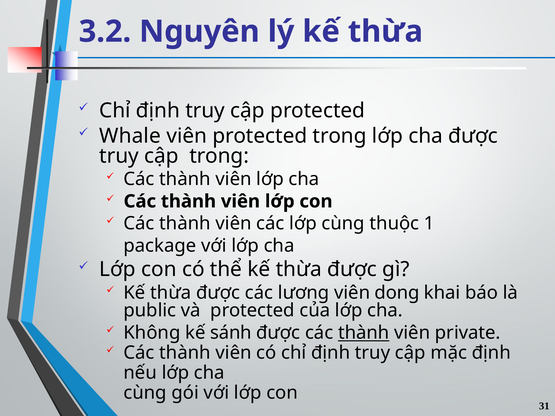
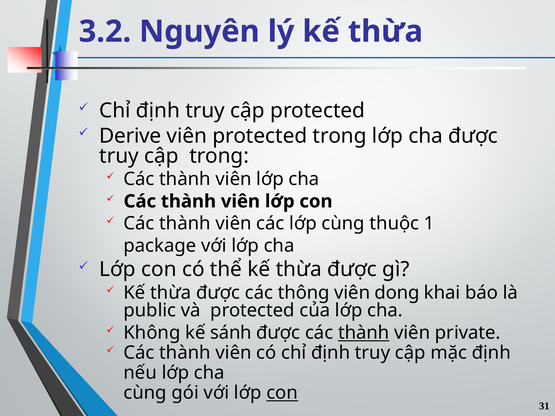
Whale: Whale -> Derive
lương: lương -> thông
con at (282, 393) underline: none -> present
